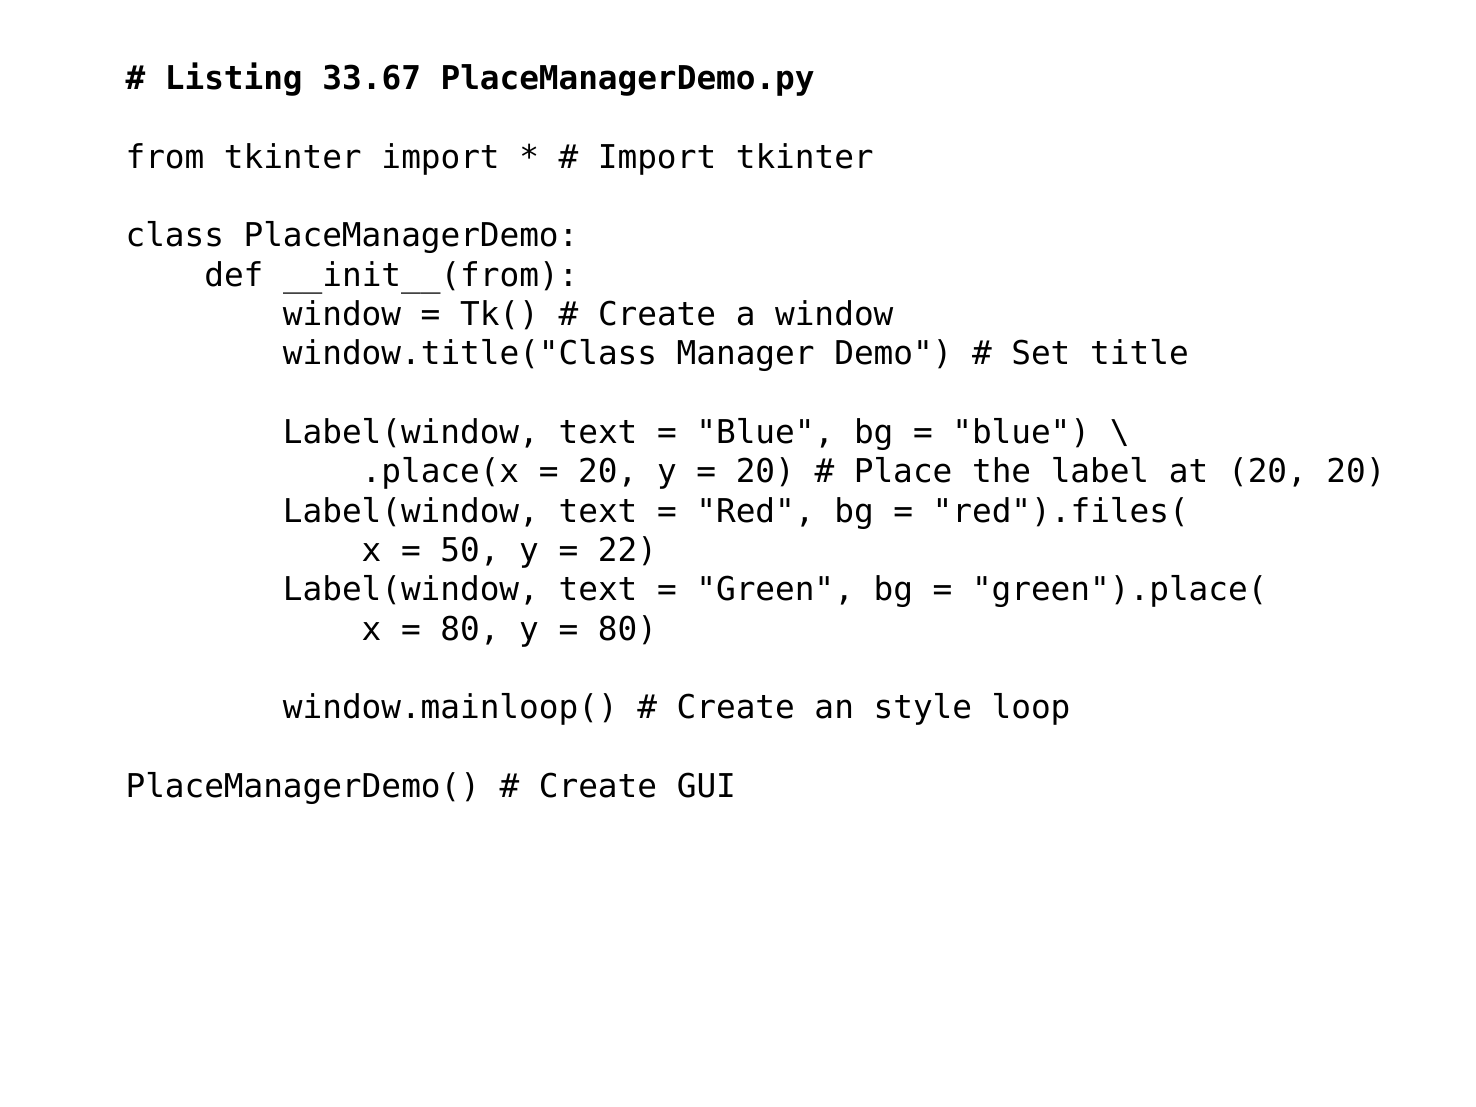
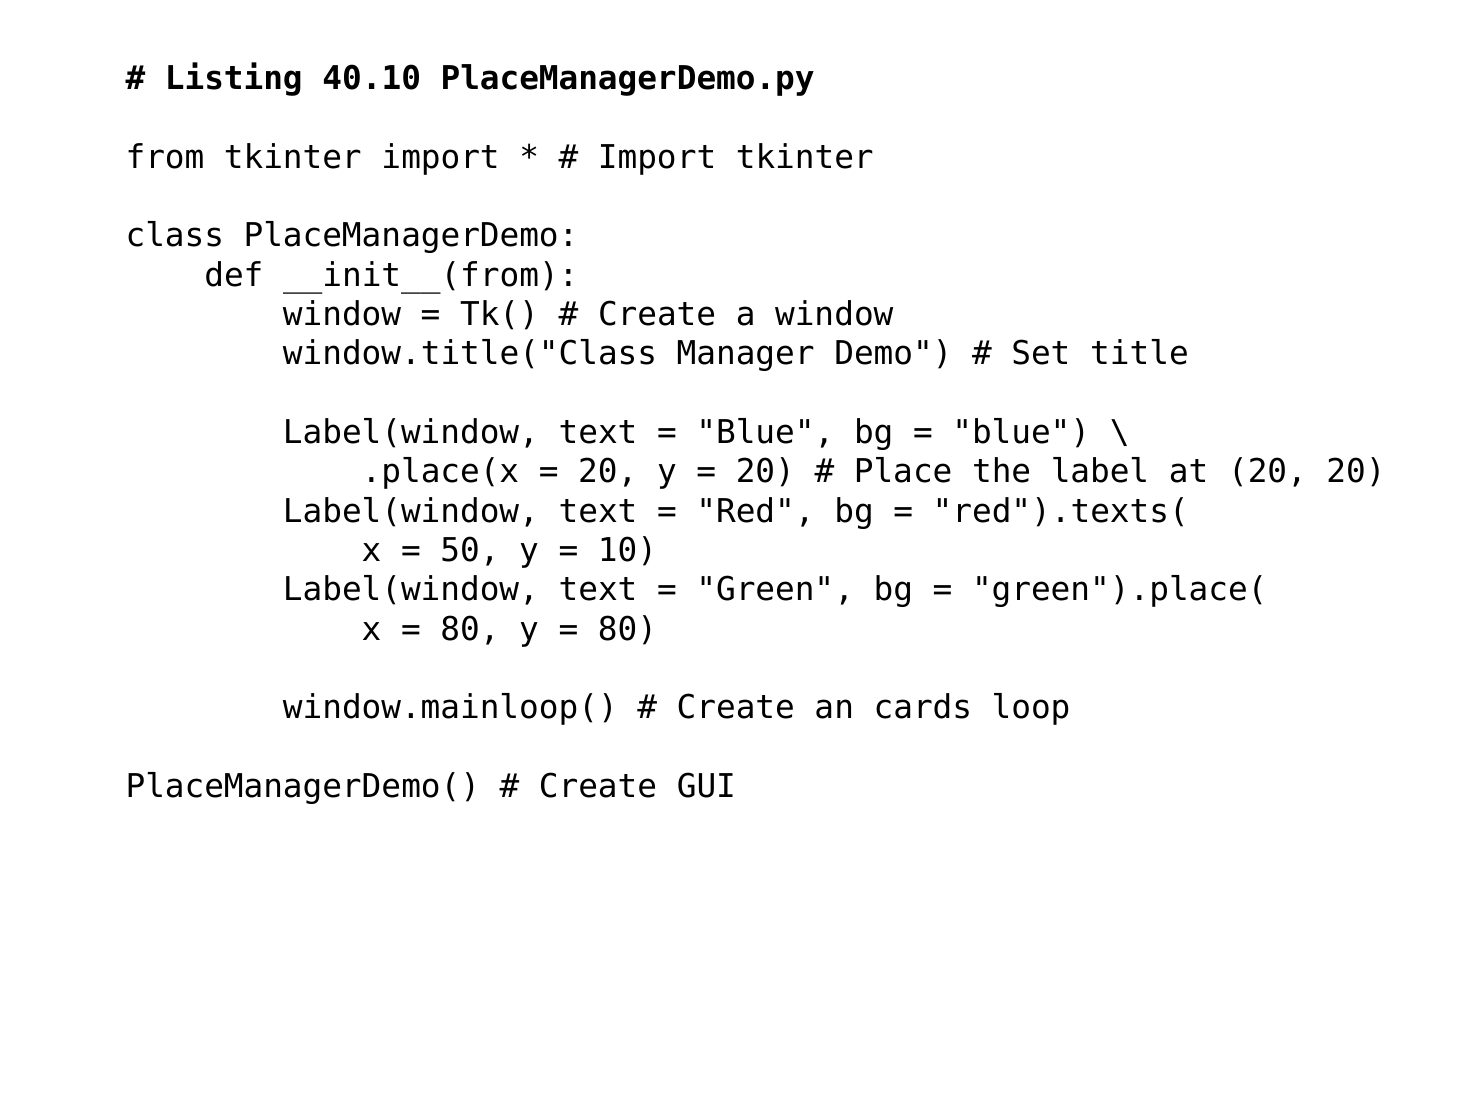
33.67: 33.67 -> 40.10
red").files(: red").files( -> red").texts(
22: 22 -> 10
style: style -> cards
